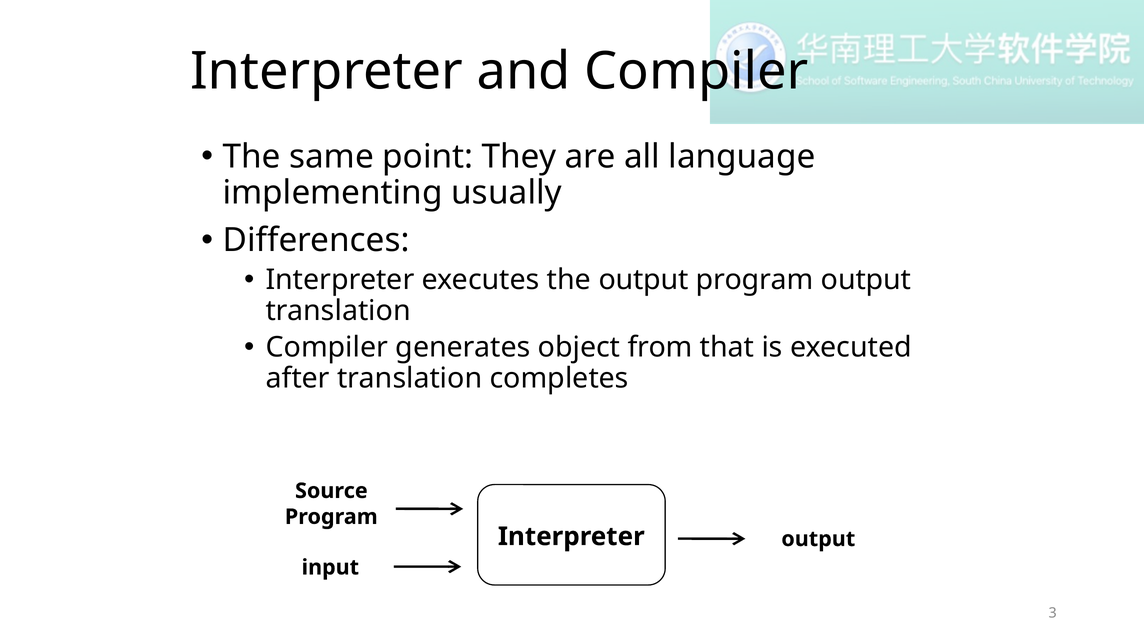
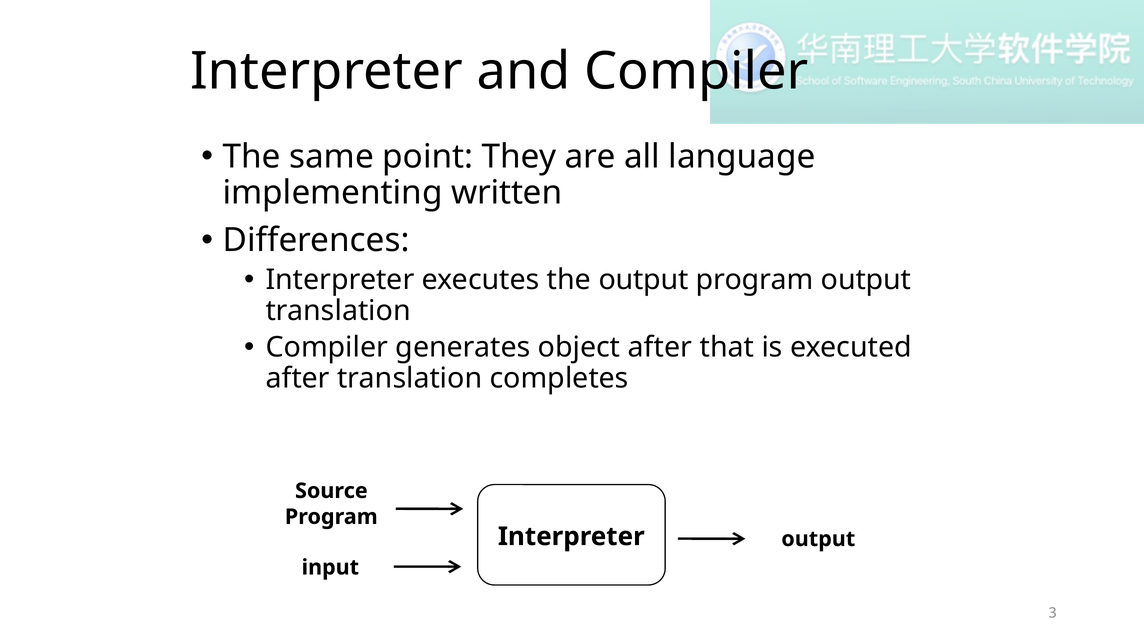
usually: usually -> written
object from: from -> after
